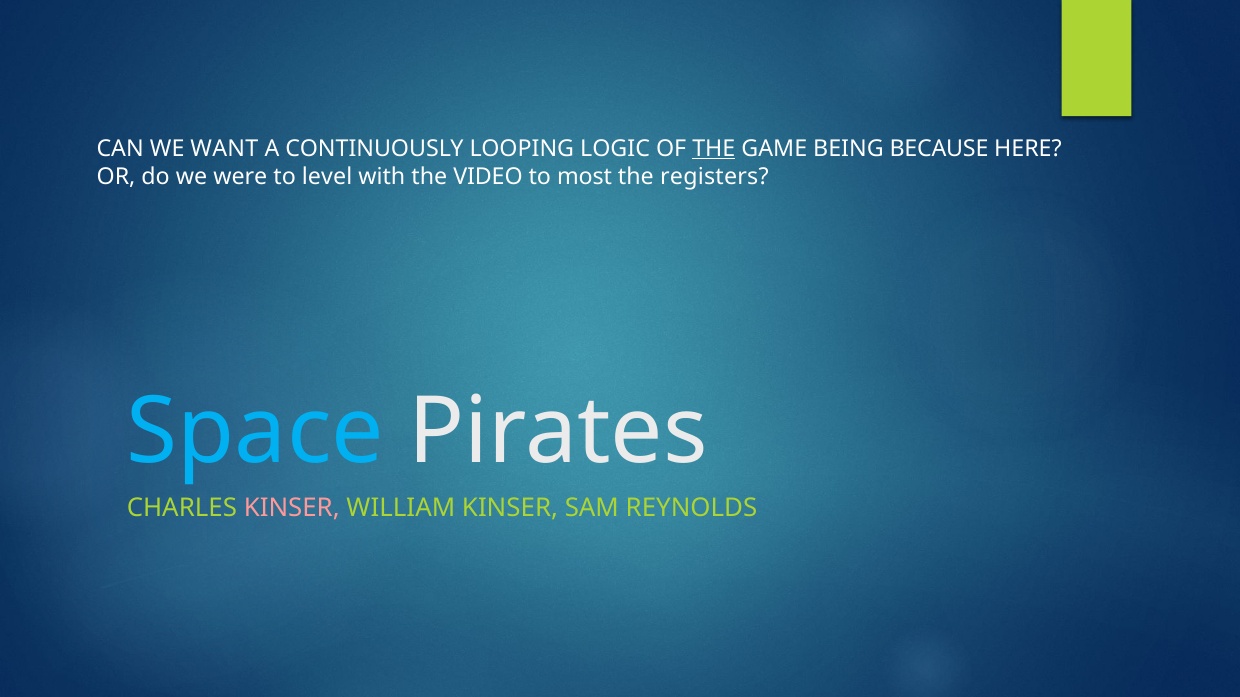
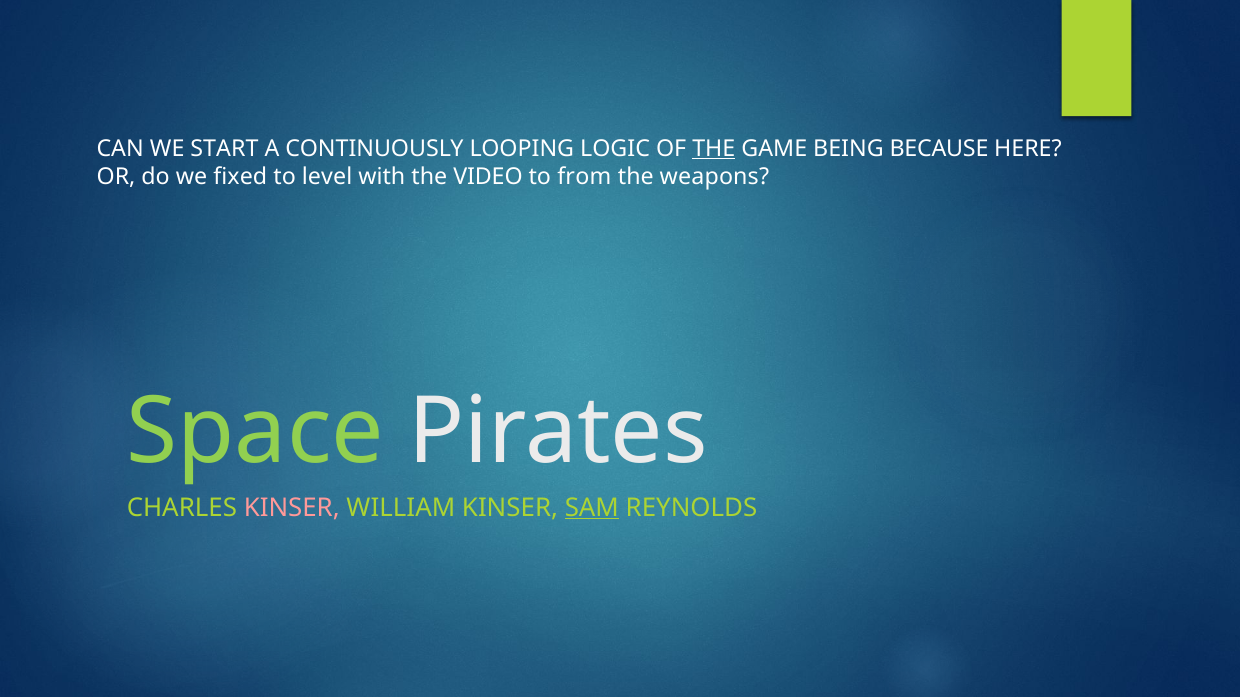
WANT: WANT -> START
were: were -> fixed
most: most -> from
registers: registers -> weapons
Space colour: light blue -> light green
SAM underline: none -> present
